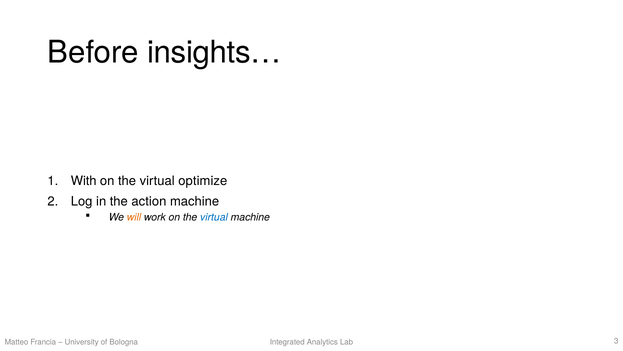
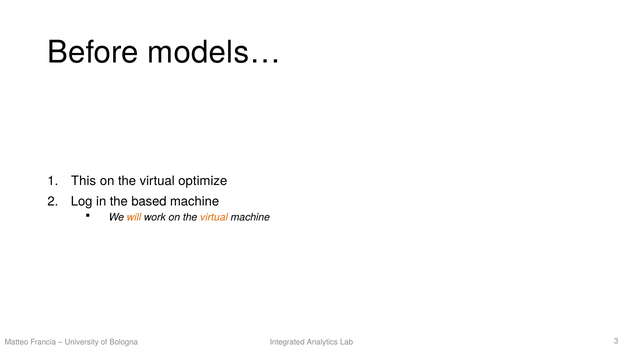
insights…: insights… -> models…
With: With -> This
action: action -> based
virtual at (214, 217) colour: blue -> orange
